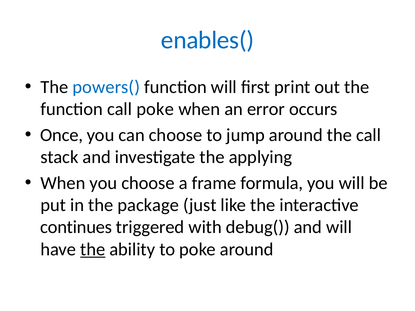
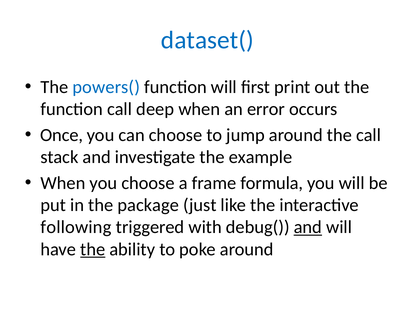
enables(: enables( -> dataset(
call poke: poke -> deep
applying: applying -> example
continues: continues -> following
and at (308, 227) underline: none -> present
